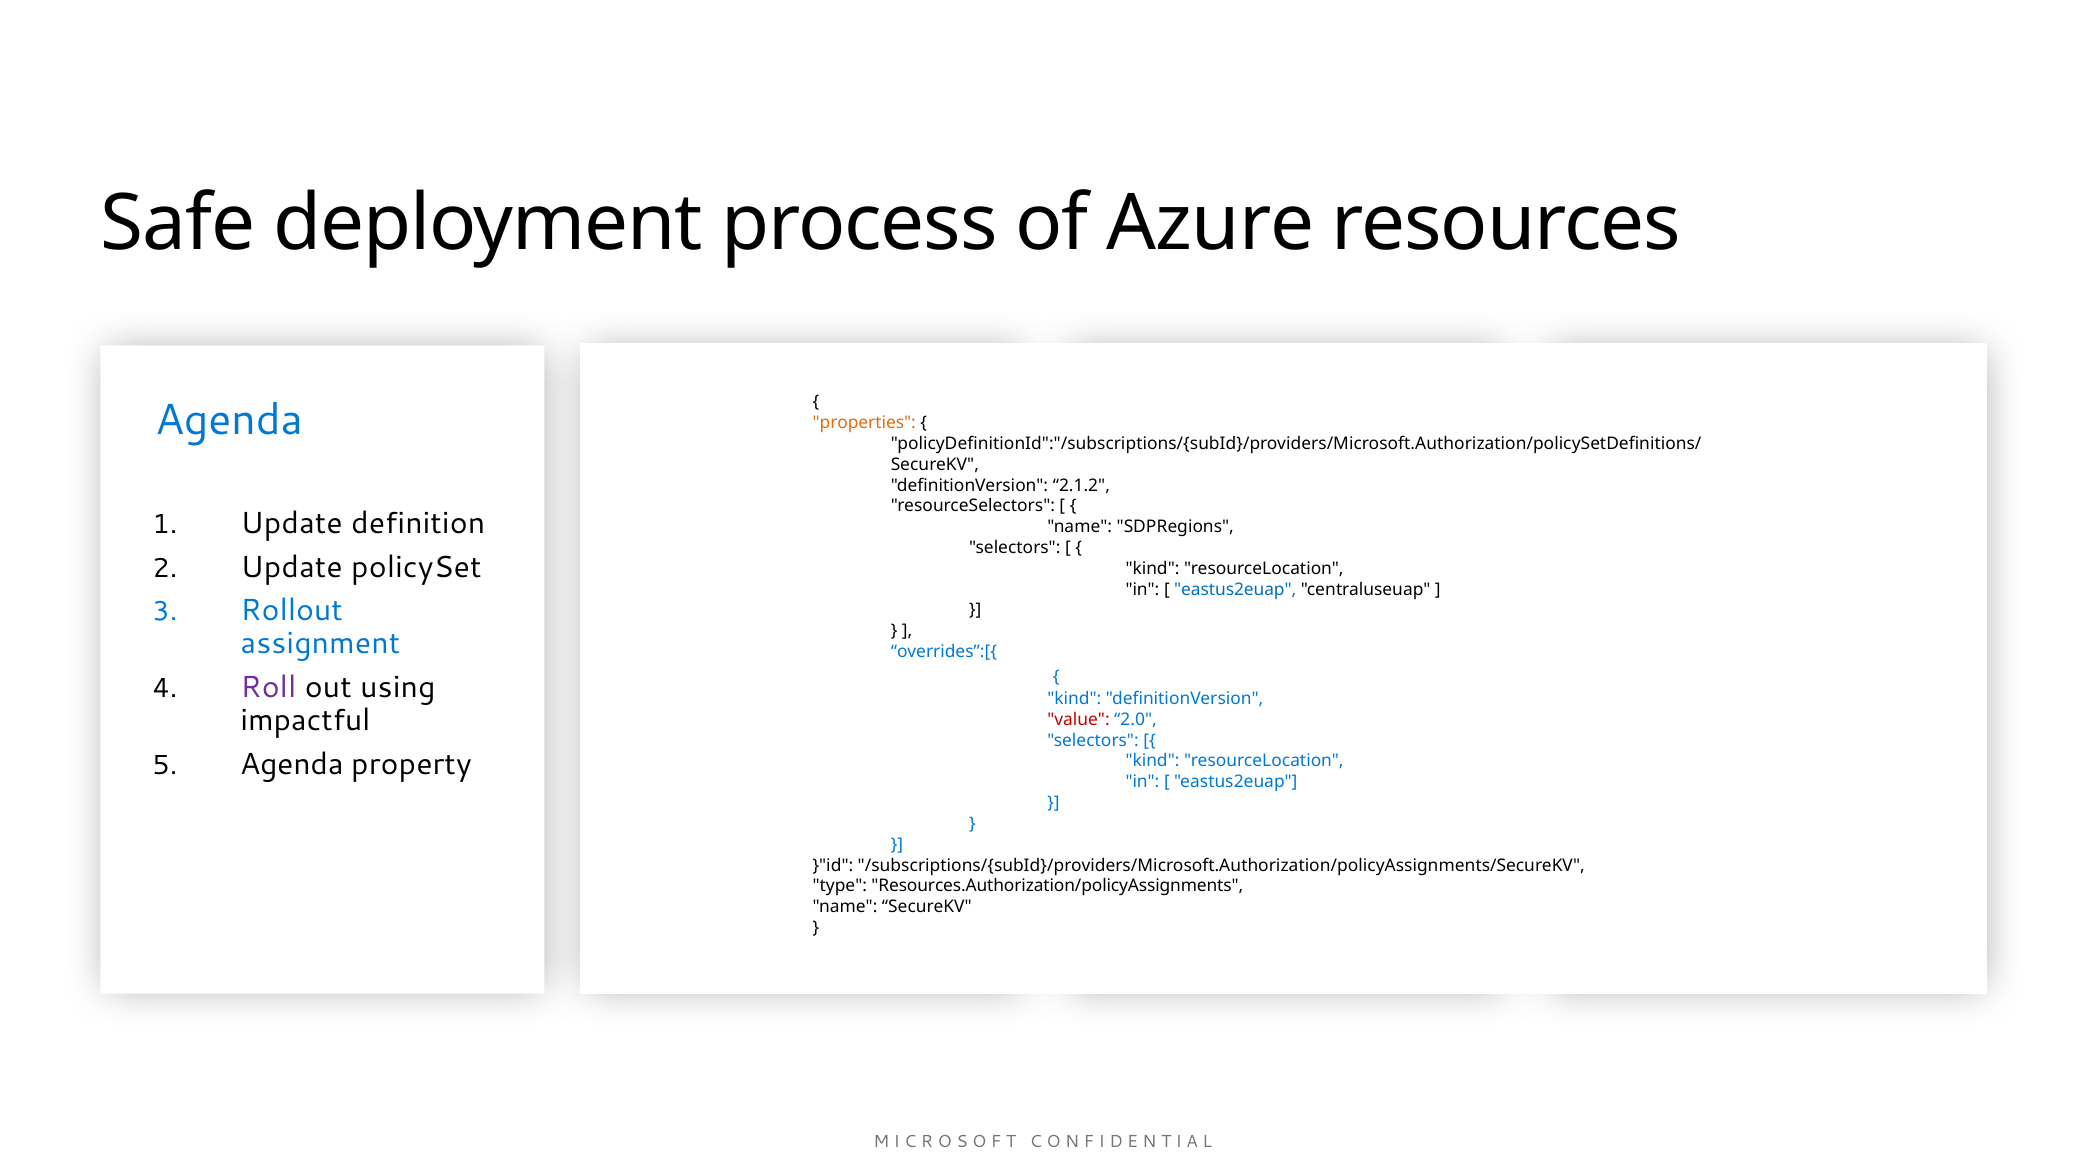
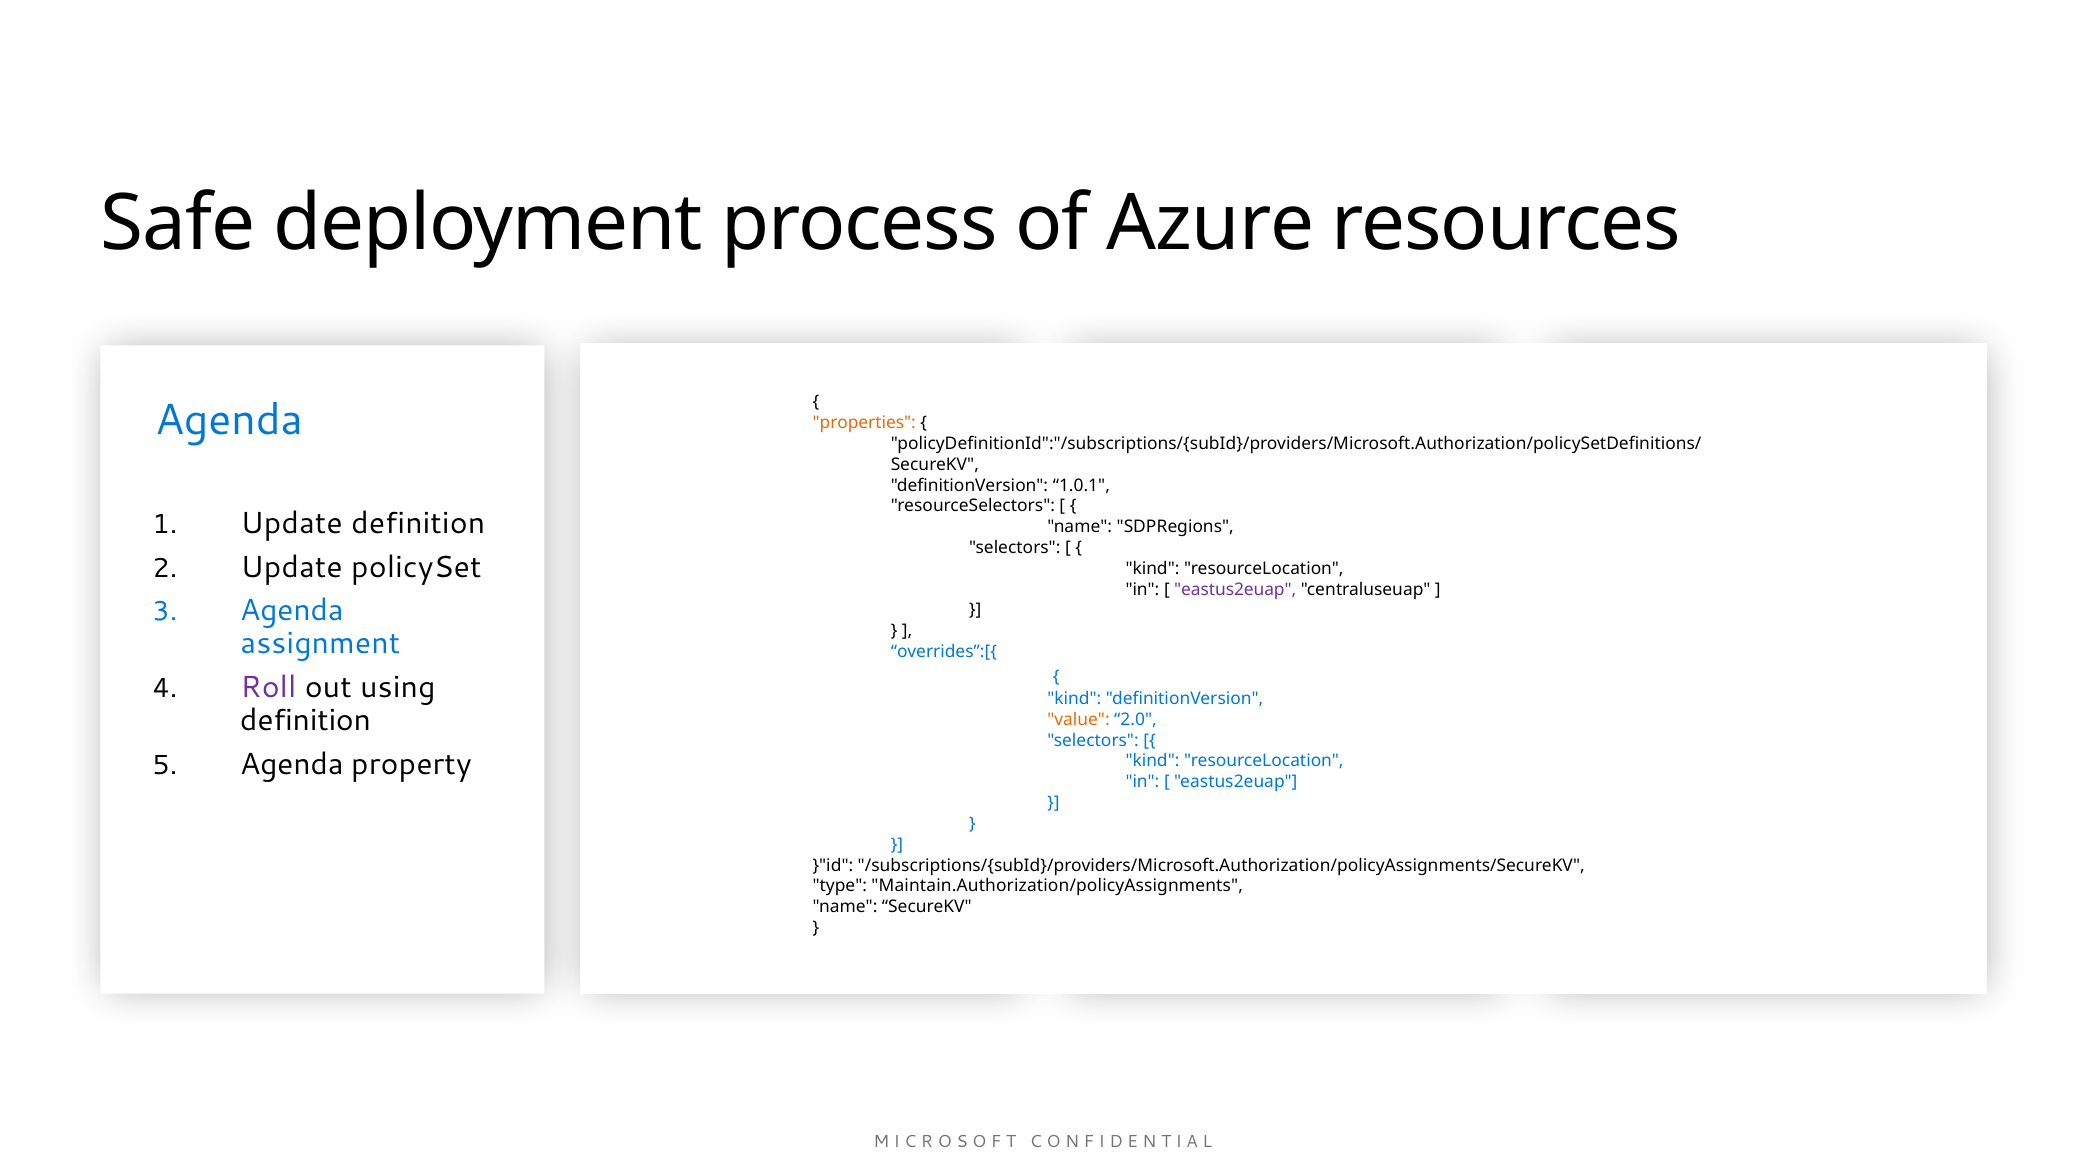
2.1.2: 2.1.2 -> 1.0.1
eastus2euap at (1235, 590) colour: blue -> purple
Rollout at (292, 611): Rollout -> Agenda
impactful at (305, 721): impactful -> definition
value colour: red -> orange
Resources.Authorization/policyAssignments: Resources.Authorization/policyAssignments -> Maintain.Authorization/policyAssignments
